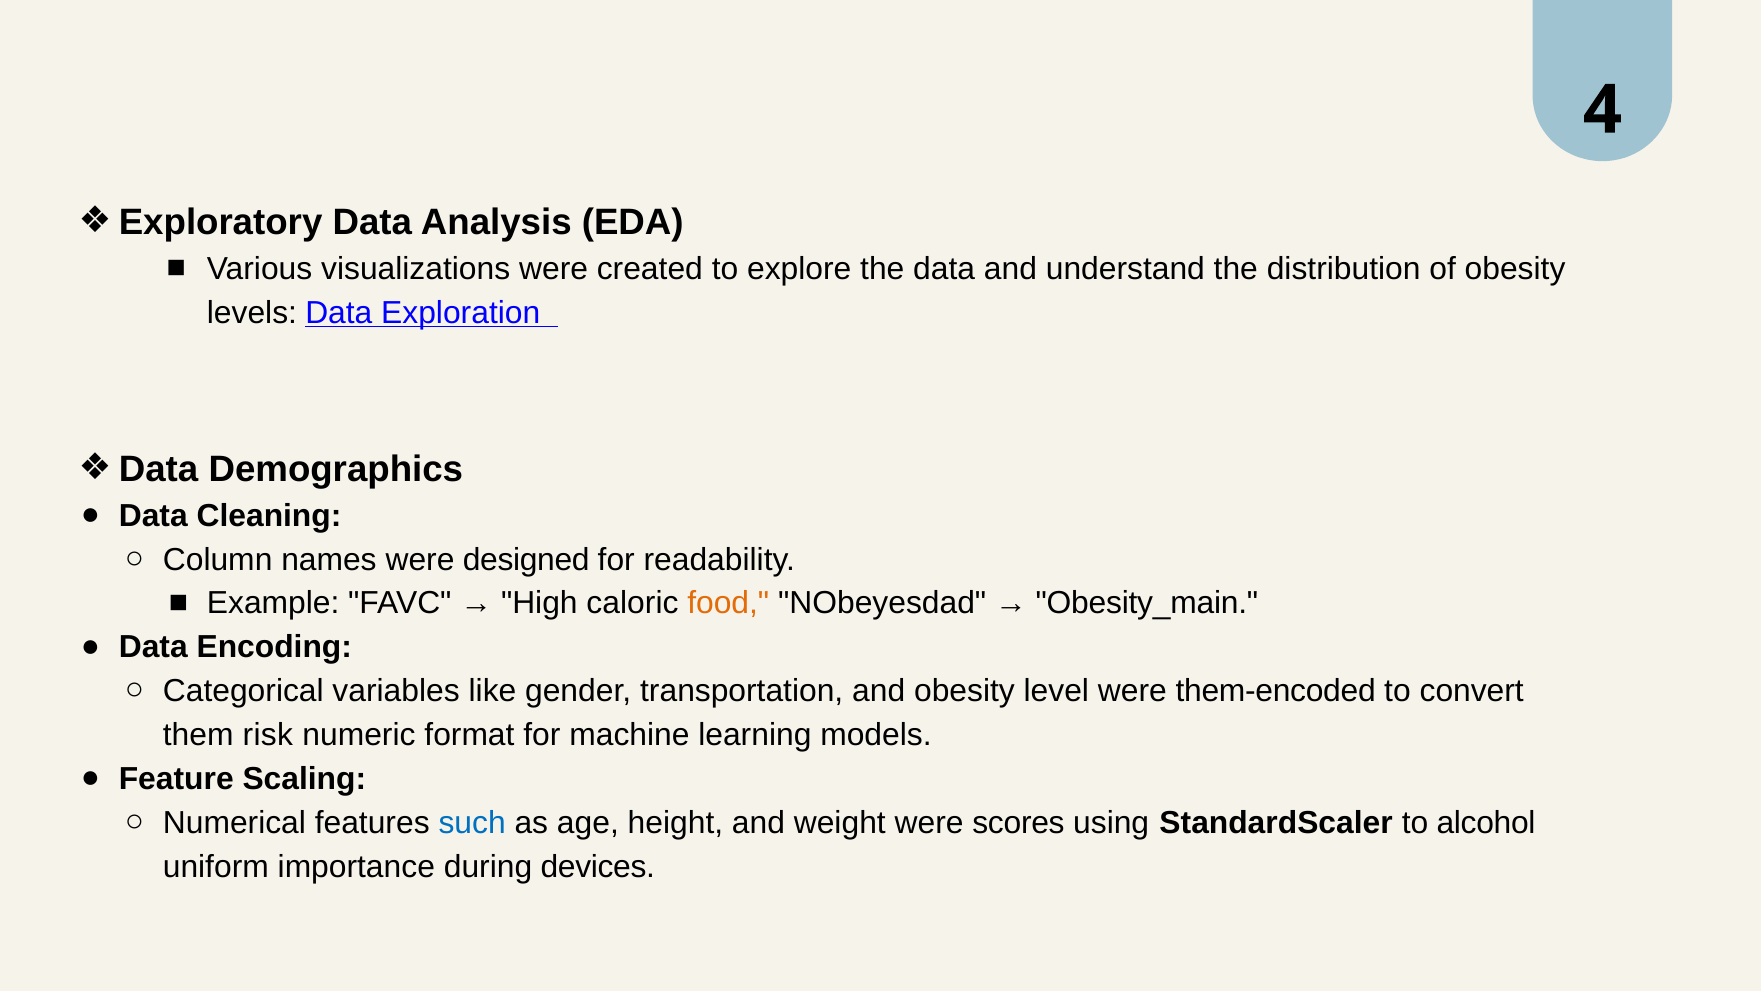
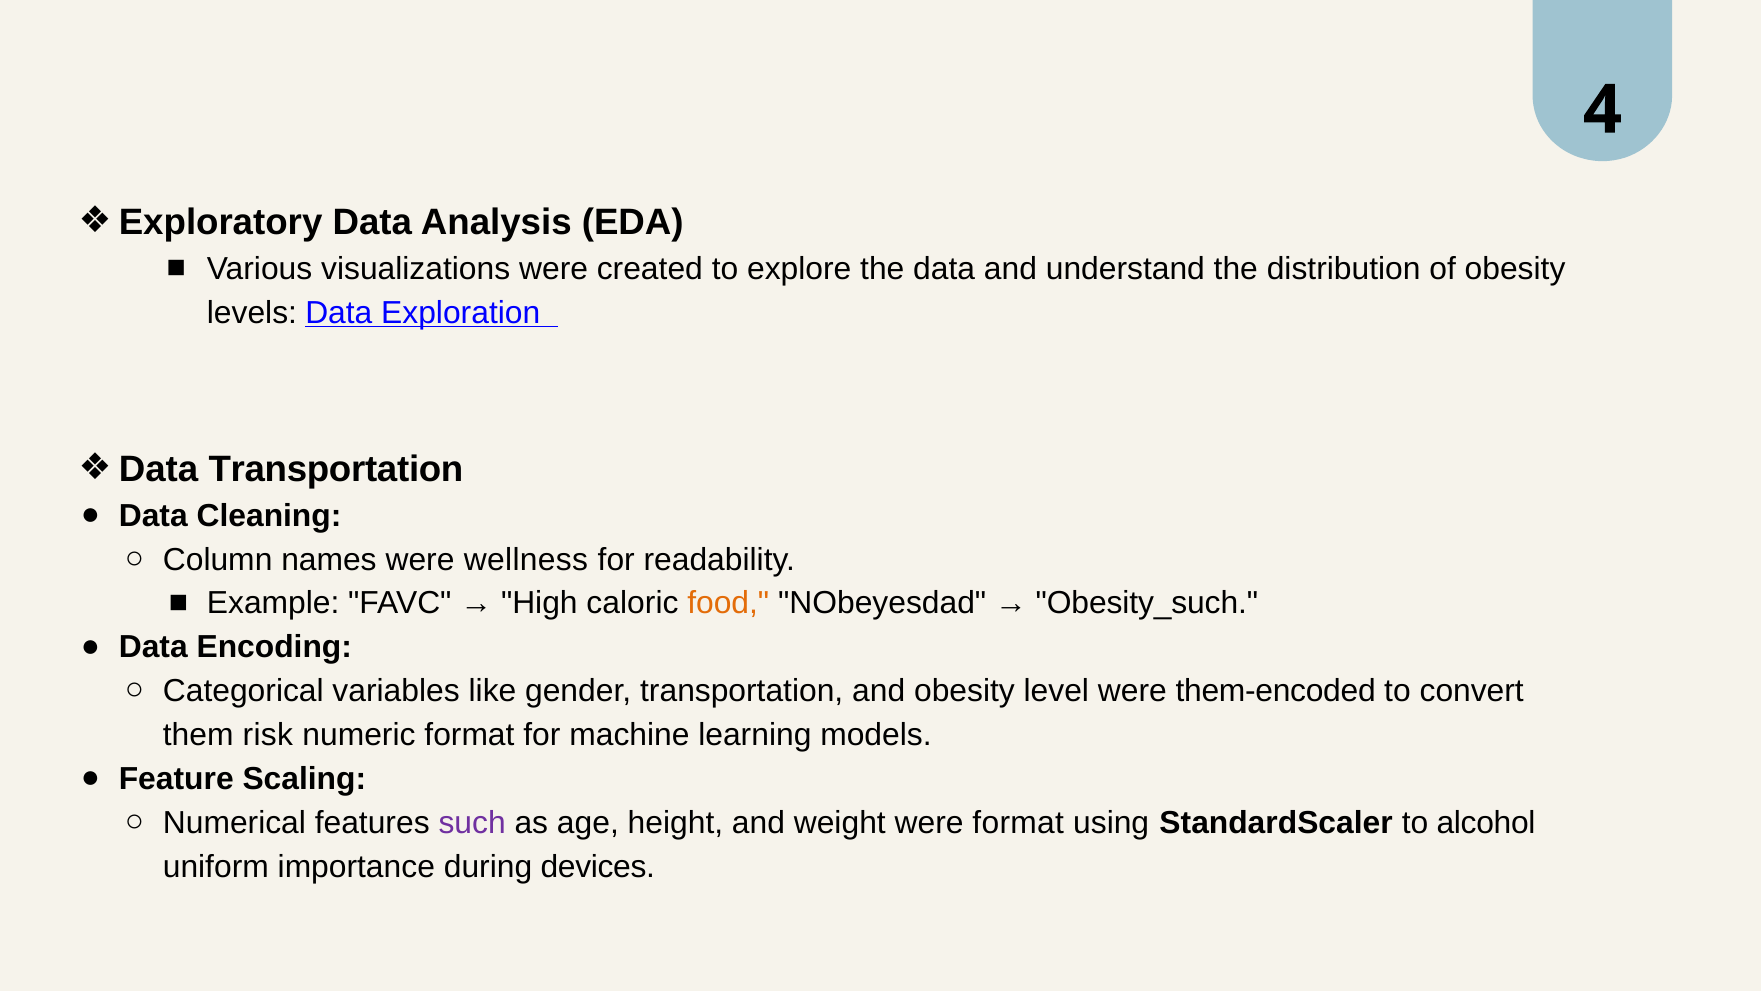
Demographics at (336, 469): Demographics -> Transportation
designed: designed -> wellness
Obesity_main: Obesity_main -> Obesity_such
such colour: blue -> purple
were scores: scores -> format
